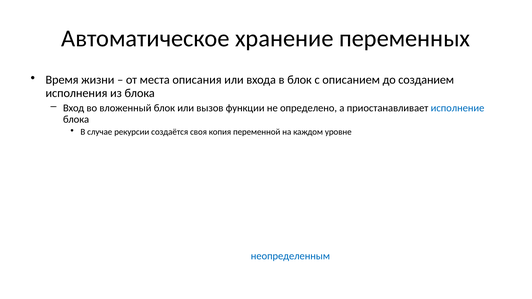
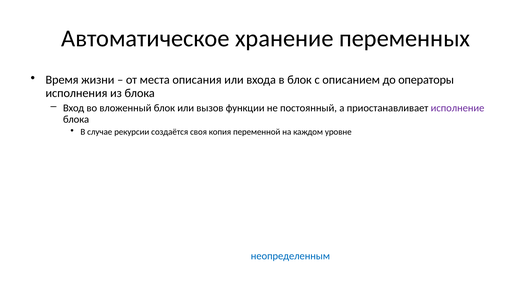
созданием: созданием -> операторы
определено: определено -> постоянный
исполнение at (458, 108) colour: blue -> purple
